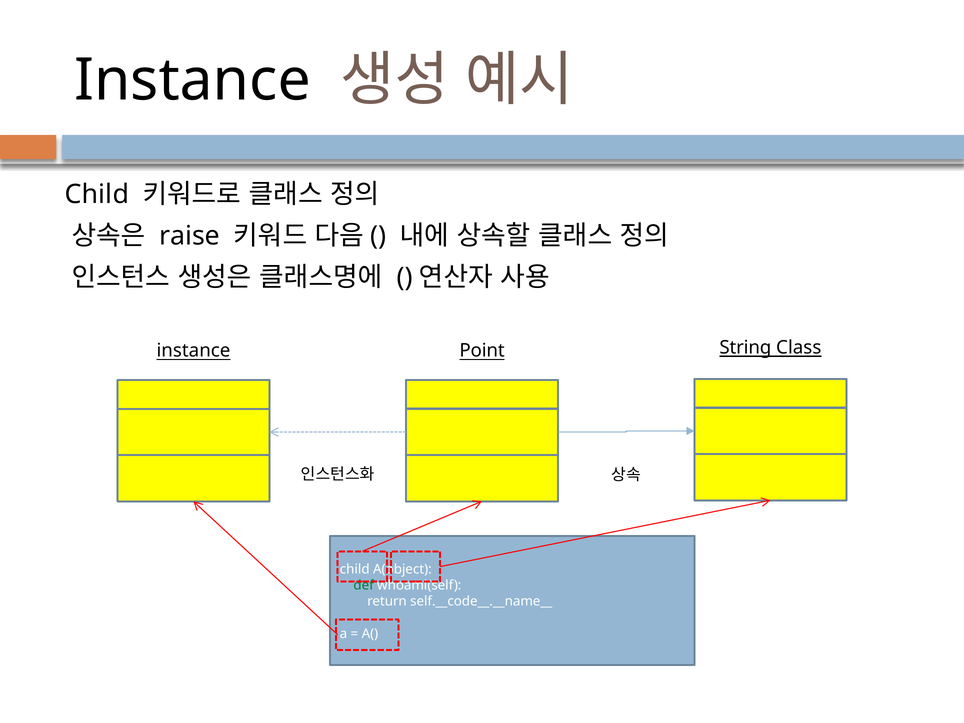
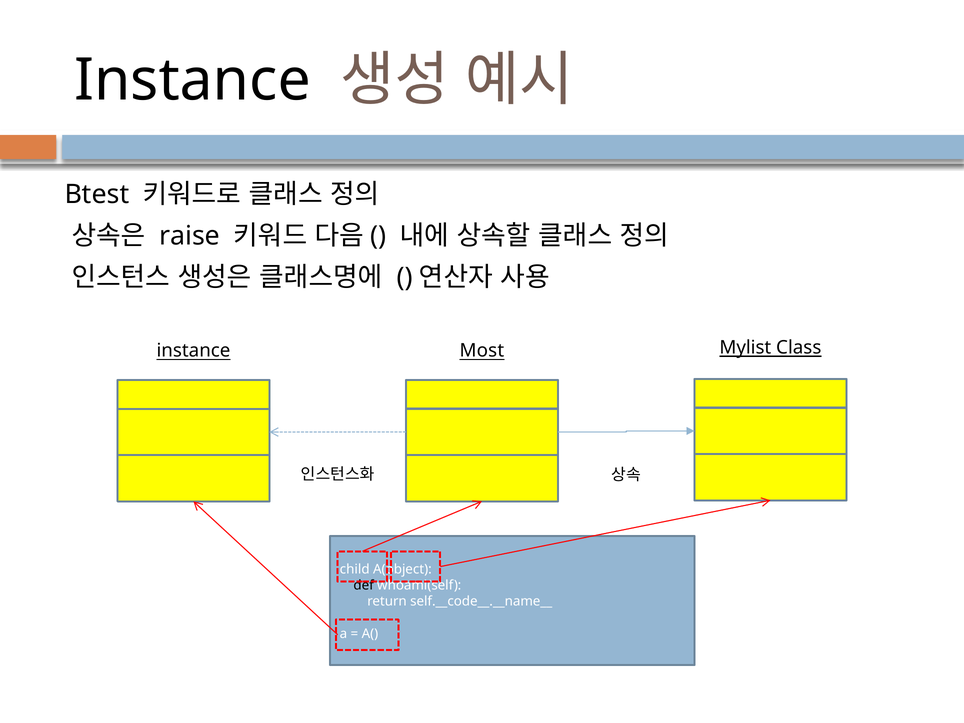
Child at (97, 194): Child -> Btest
String: String -> Mylist
Point: Point -> Most
def colour: green -> black
